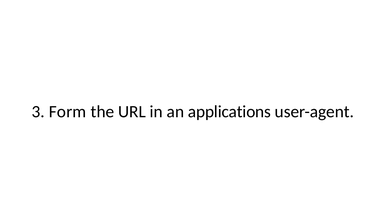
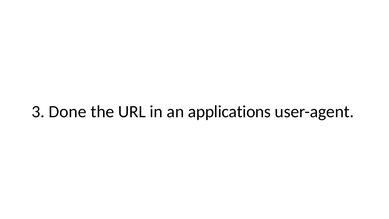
Form: Form -> Done
